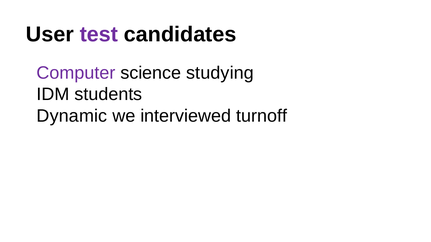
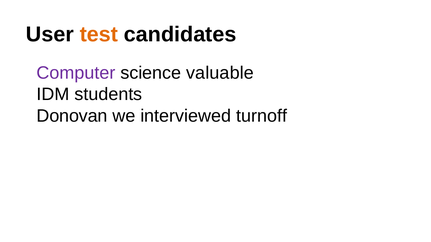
test colour: purple -> orange
studying: studying -> valuable
Dynamic: Dynamic -> Donovan
